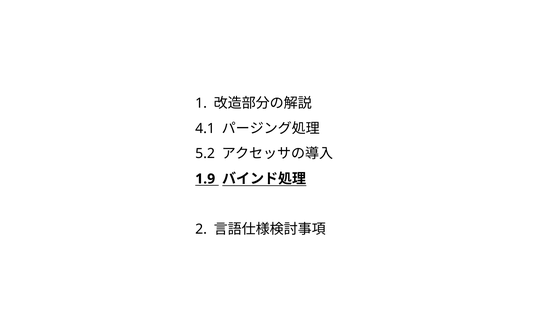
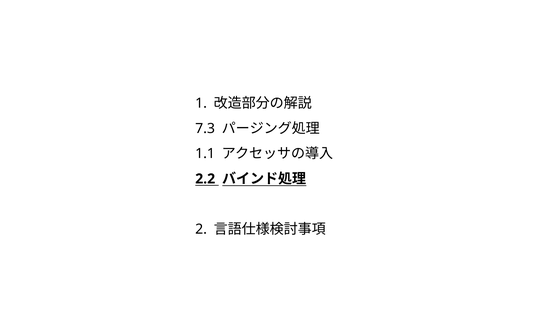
4.1: 4.1 -> 7.3
5.2: 5.2 -> 1.1
1.9: 1.9 -> 2.2
